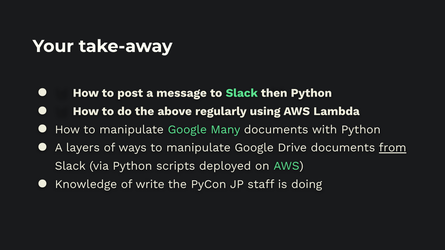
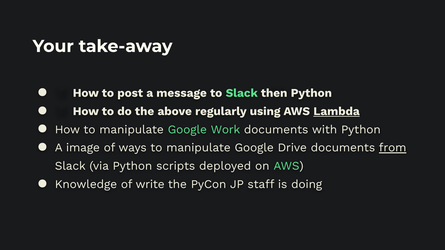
Lambda underline: none -> present
Many: Many -> Work
layers: layers -> image
